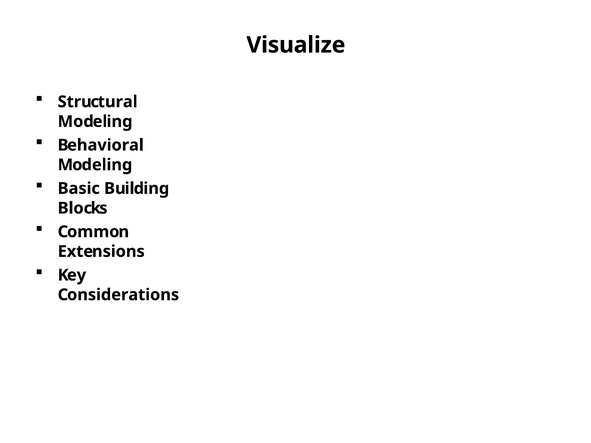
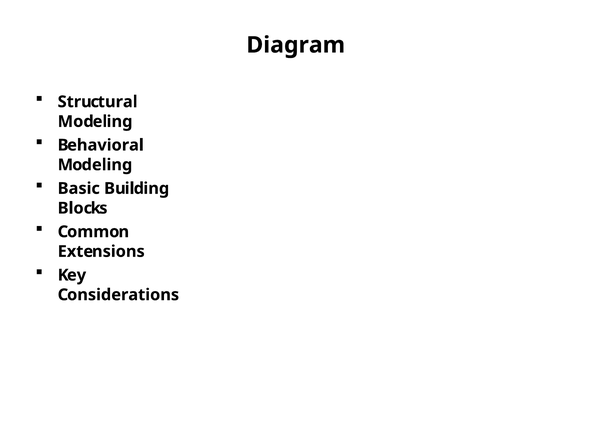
Visualize: Visualize -> Diagram
